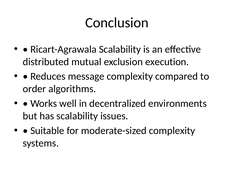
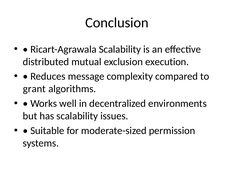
order: order -> grant
moderate-sized complexity: complexity -> permission
